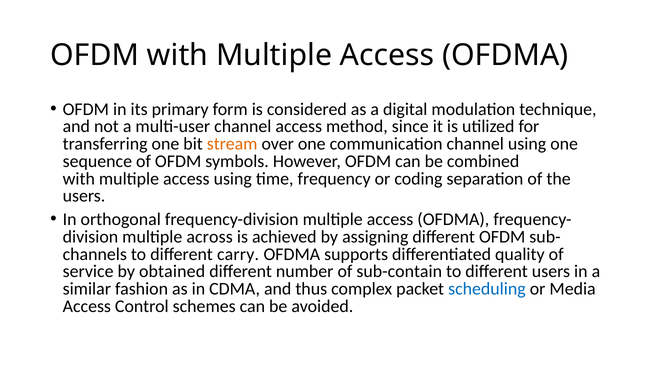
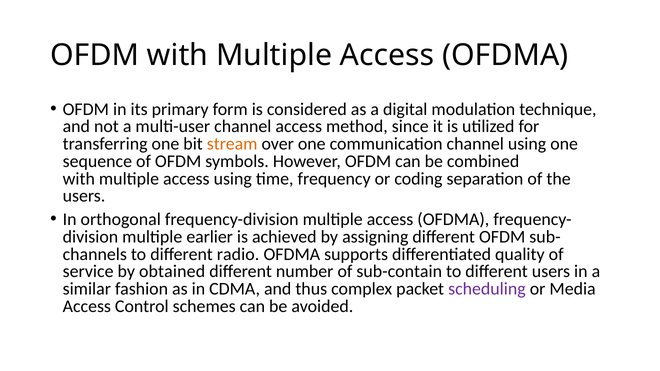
across: across -> earlier
carry: carry -> radio
scheduling colour: blue -> purple
